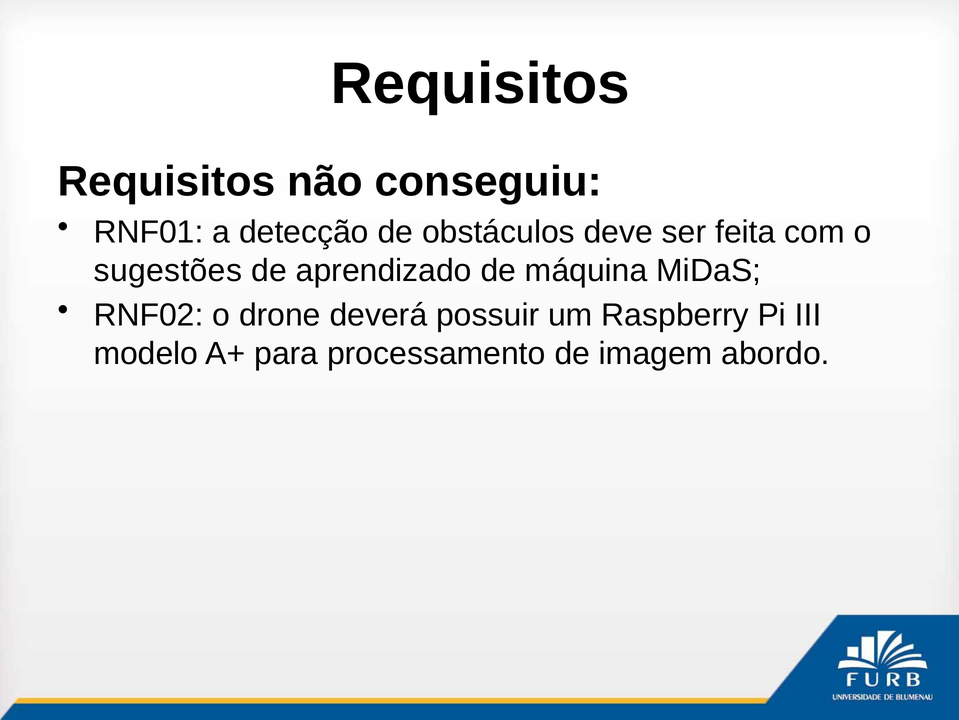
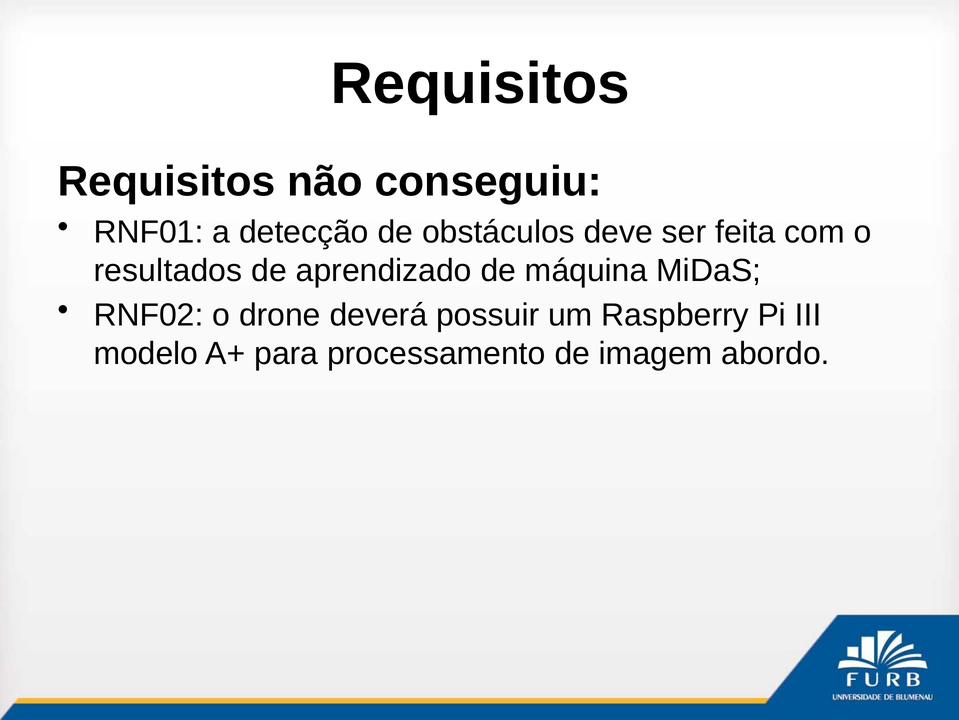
sugestões: sugestões -> resultados
